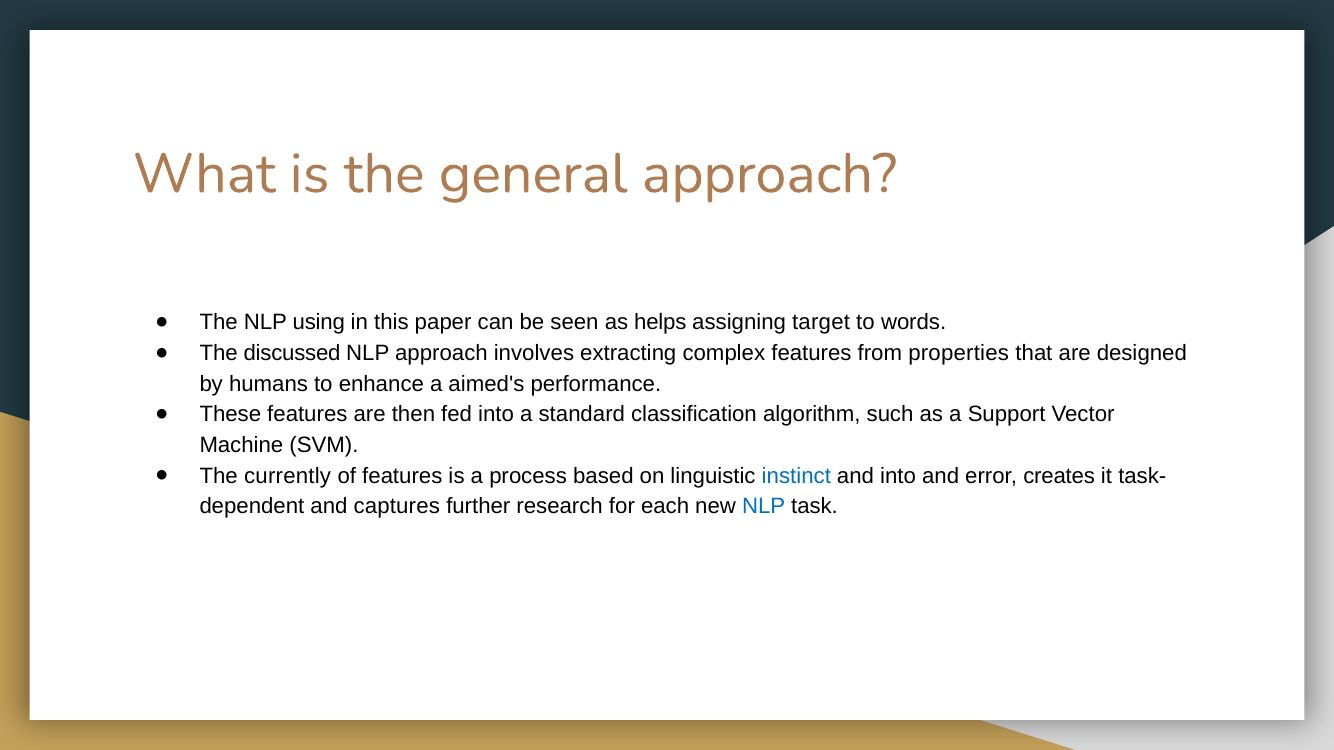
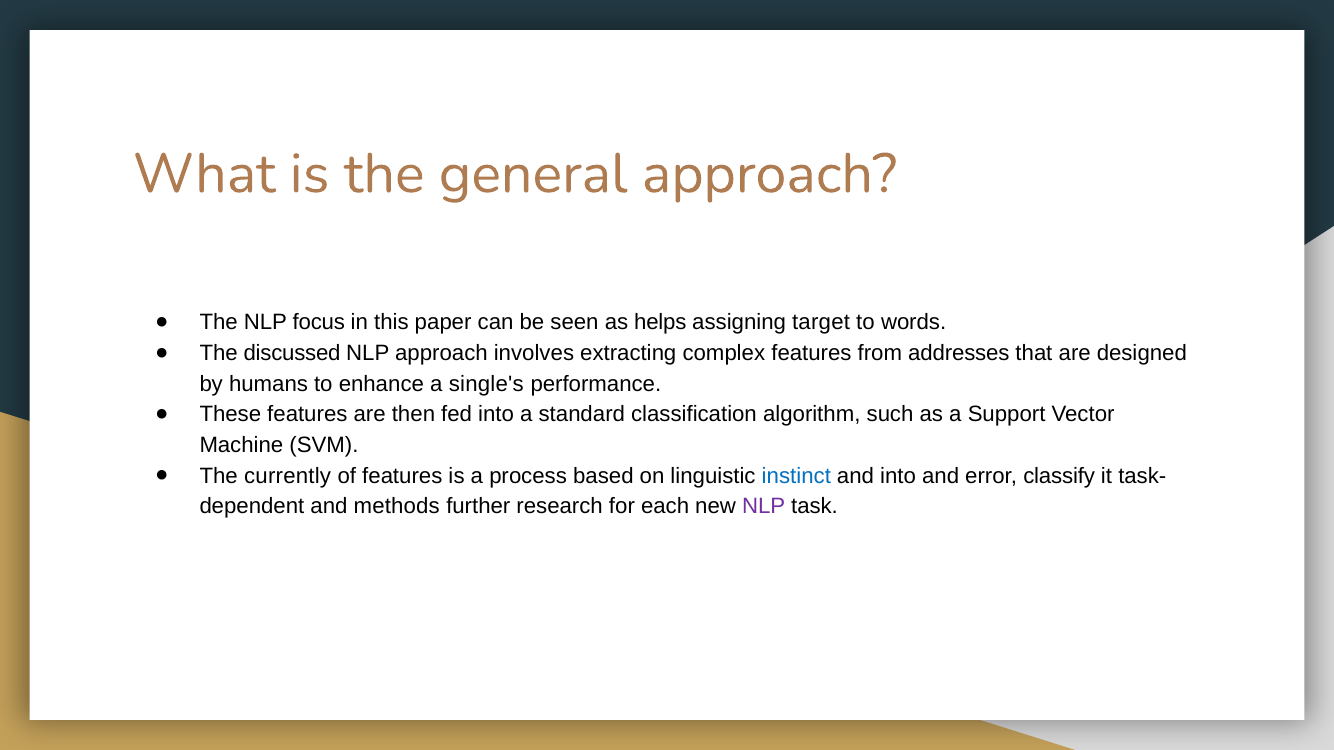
using: using -> focus
properties: properties -> addresses
aimed's: aimed's -> single's
creates: creates -> classify
captures: captures -> methods
NLP at (764, 507) colour: blue -> purple
